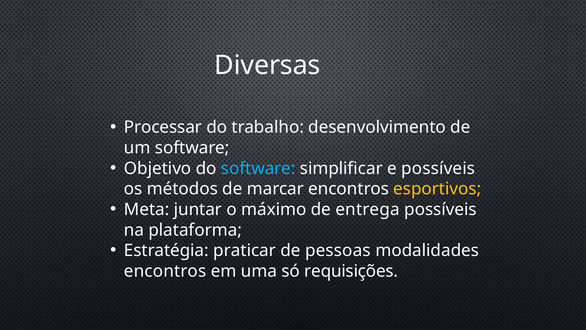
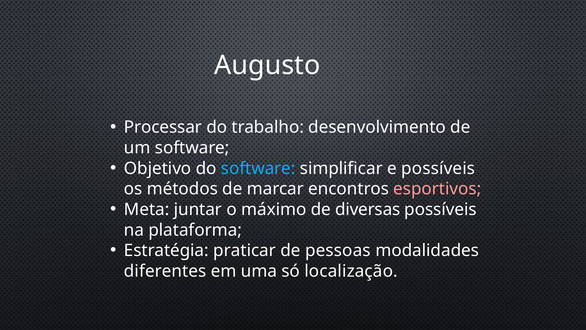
Diversas: Diversas -> Augusto
esportivos colour: yellow -> pink
entrega: entrega -> diversas
encontros at (165, 271): encontros -> diferentes
requisições: requisições -> localização
